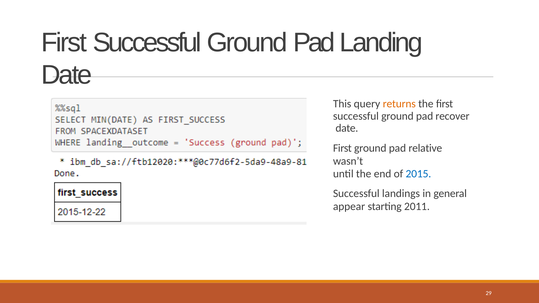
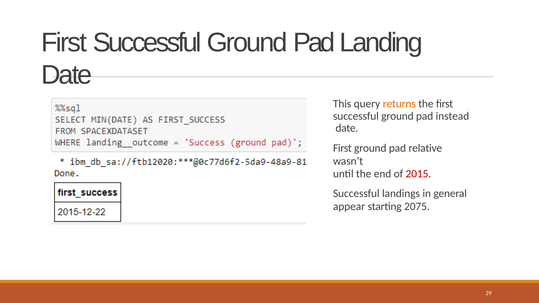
recover: recover -> instead
2015 colour: blue -> red
2011: 2011 -> 2075
